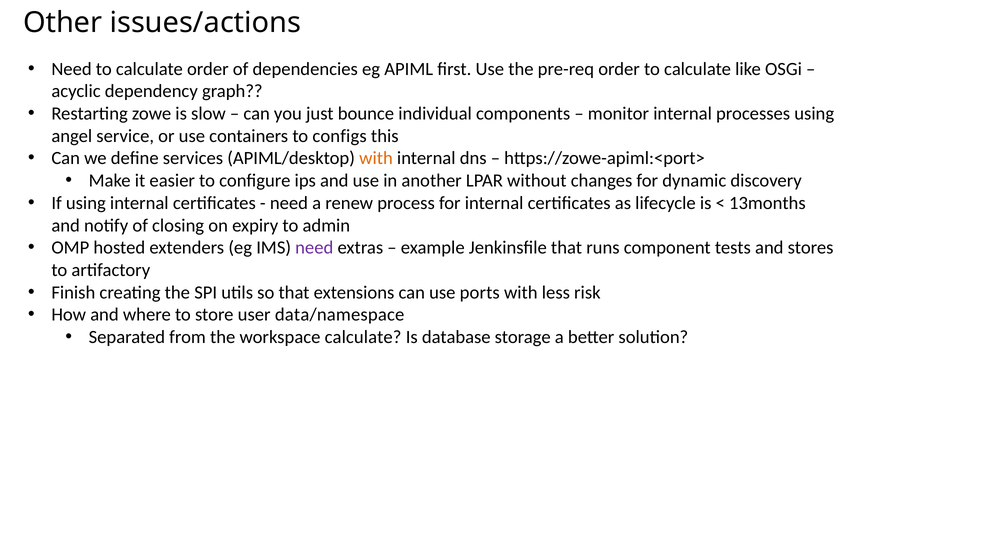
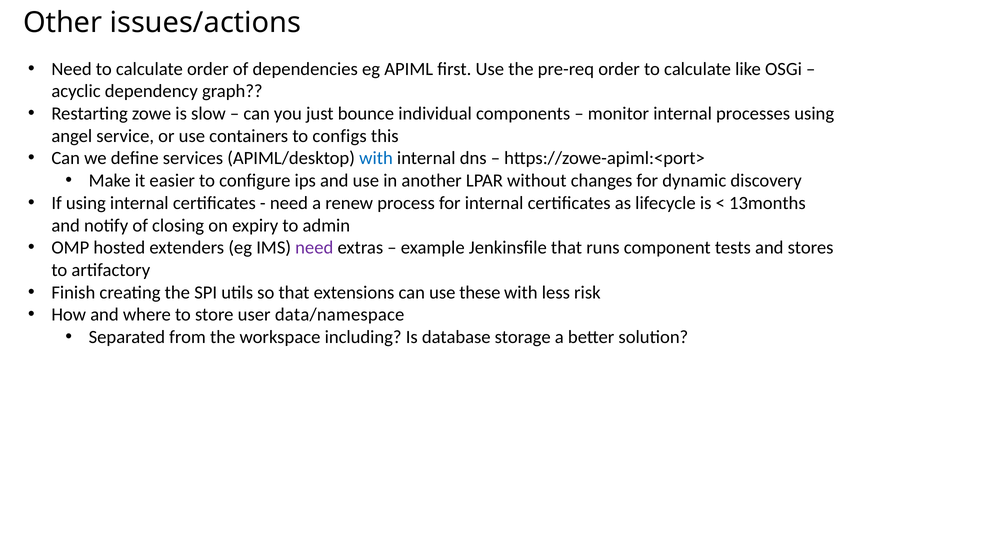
with at (376, 158) colour: orange -> blue
ports: ports -> these
workspace calculate: calculate -> including
